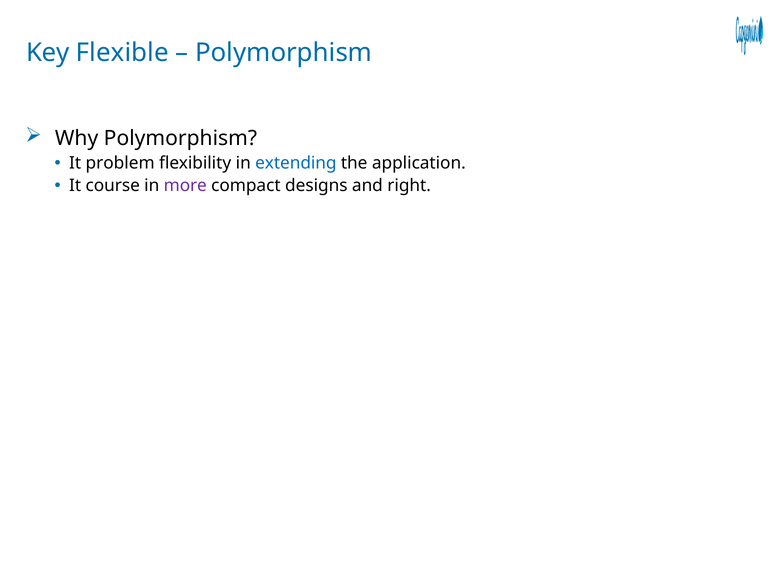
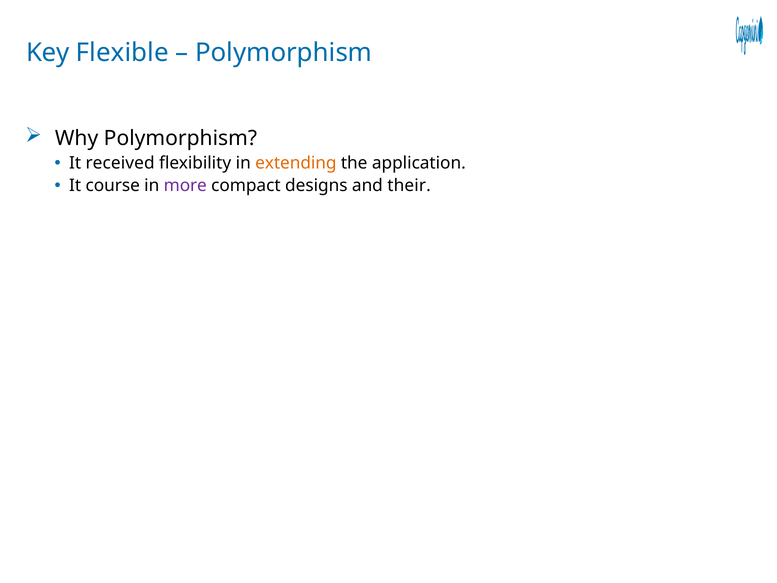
problem: problem -> received
extending colour: blue -> orange
right: right -> their
